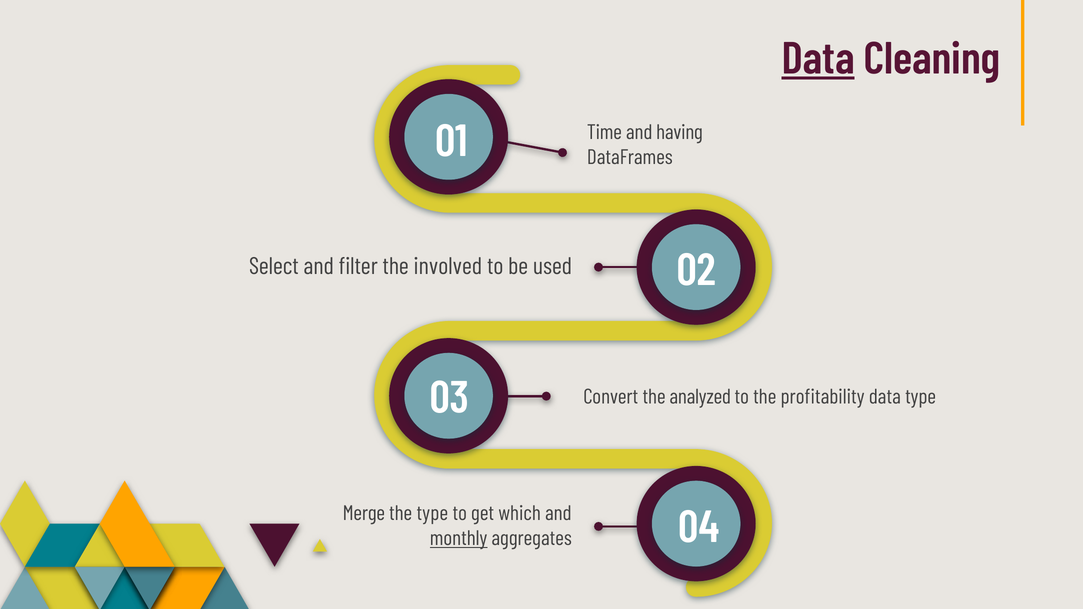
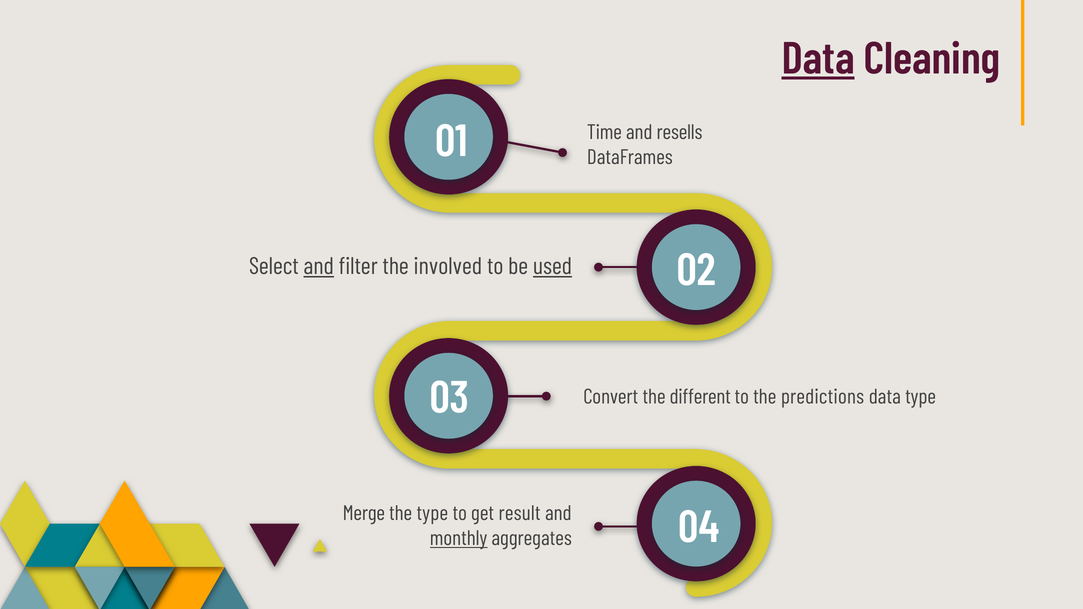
having: having -> resells
and at (319, 267) underline: none -> present
used underline: none -> present
analyzed: analyzed -> different
profitability: profitability -> predictions
which: which -> result
